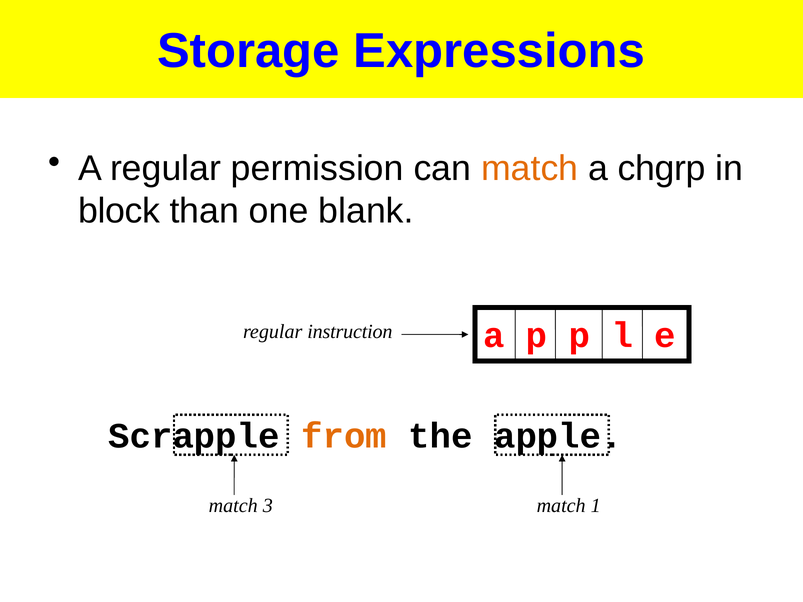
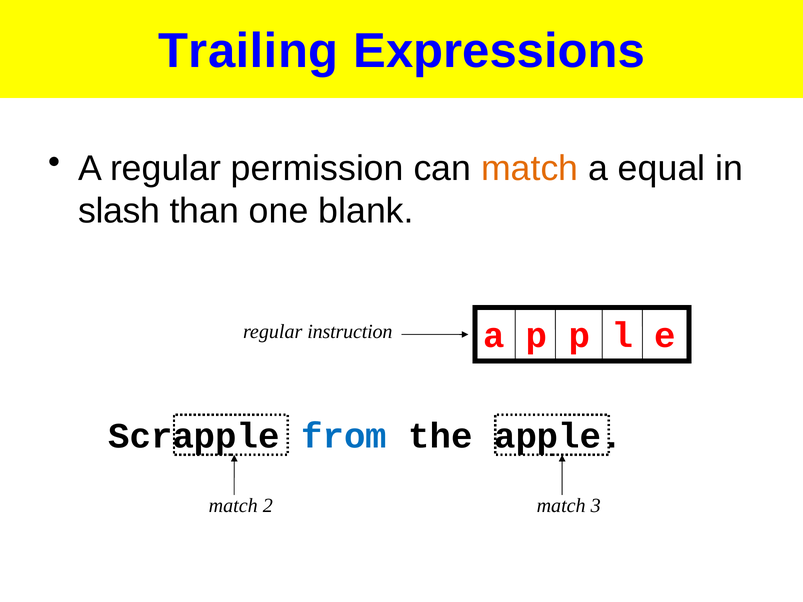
Storage: Storage -> Trailing
chgrp: chgrp -> equal
block: block -> slash
from colour: orange -> blue
3: 3 -> 2
1: 1 -> 3
